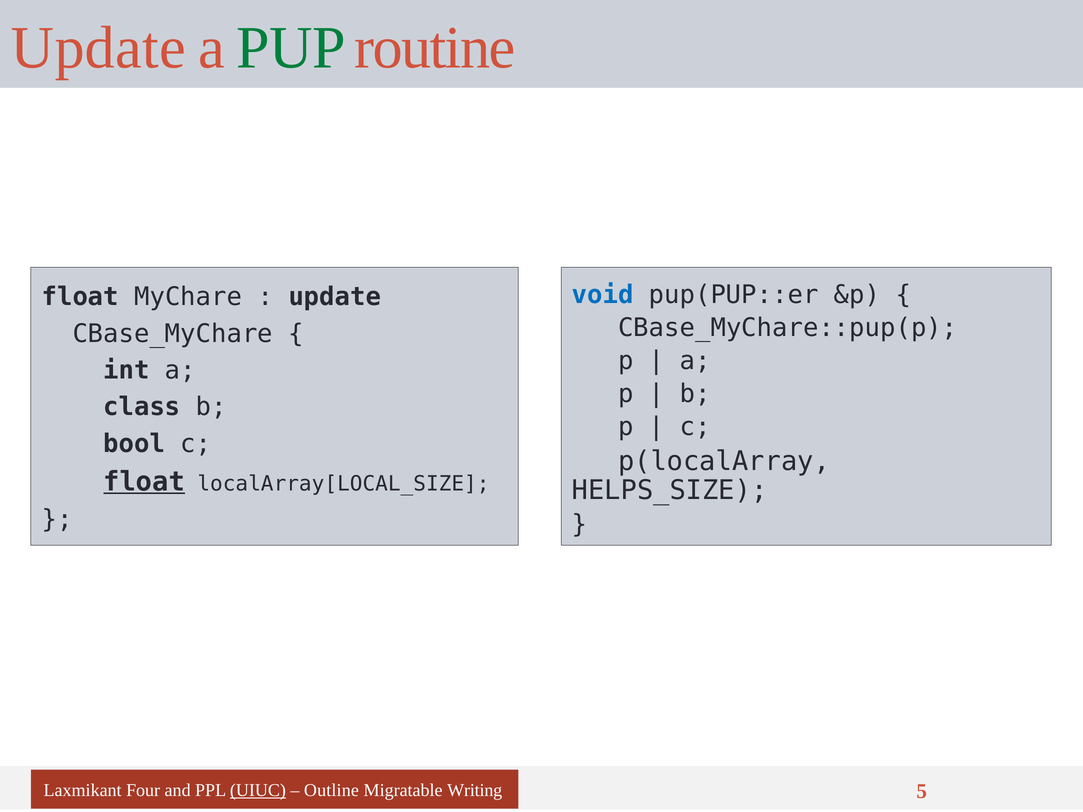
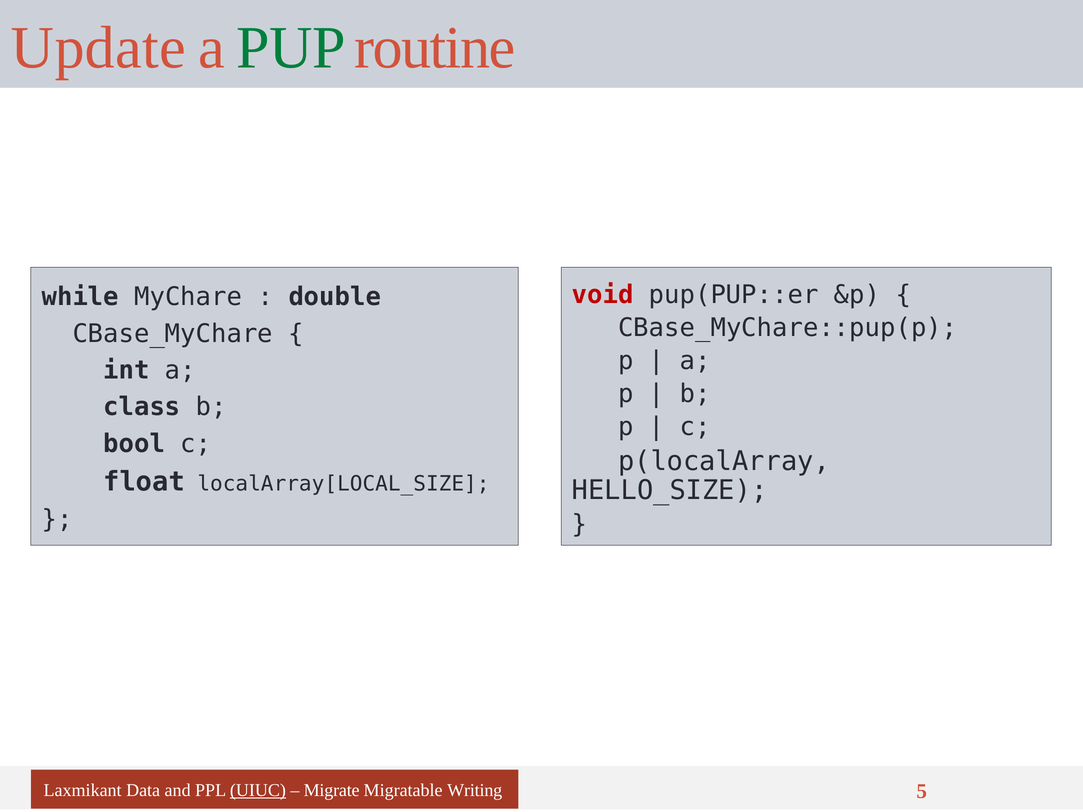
void colour: blue -> red
float at (80, 297): float -> while
update at (335, 297): update -> double
float at (144, 482) underline: present -> none
HELPS_SIZE: HELPS_SIZE -> HELLO_SIZE
Four: Four -> Data
Outline: Outline -> Migrate
